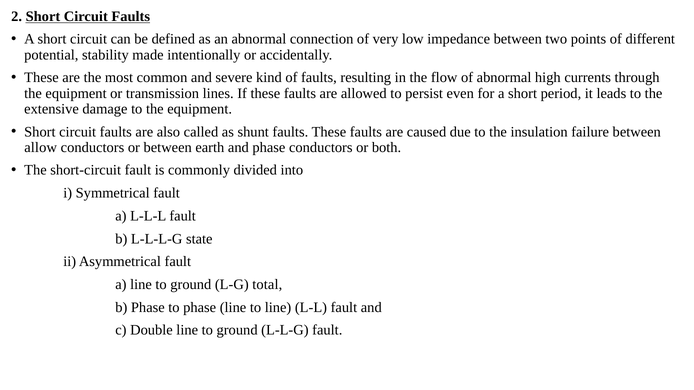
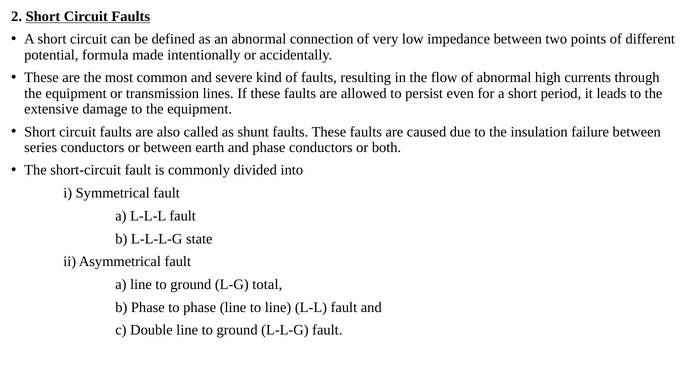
stability: stability -> formula
allow: allow -> series
